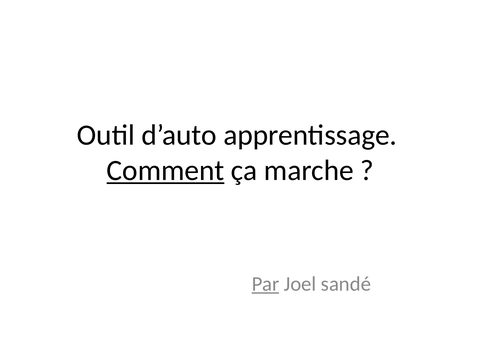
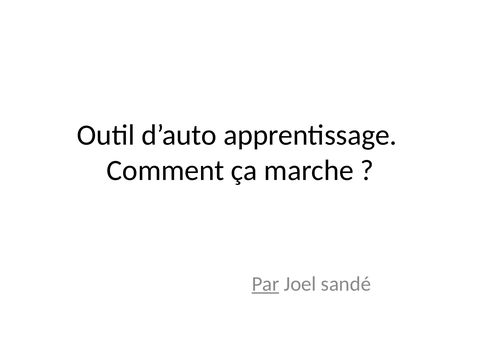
Comment underline: present -> none
